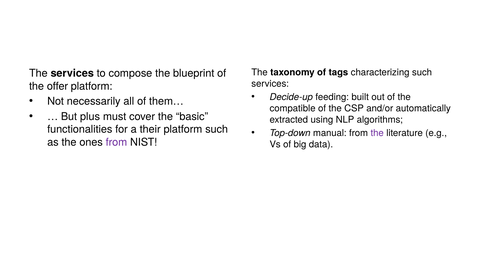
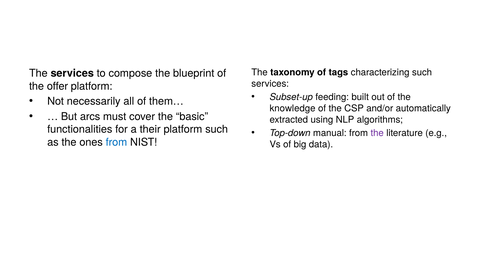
Decide-up: Decide-up -> Subset-up
compatible: compatible -> knowledge
plus: plus -> arcs
from at (116, 142) colour: purple -> blue
